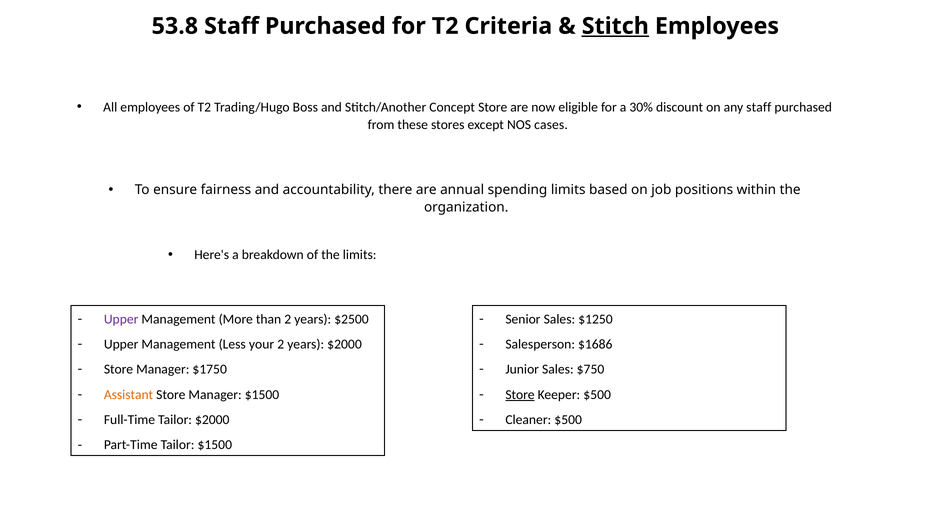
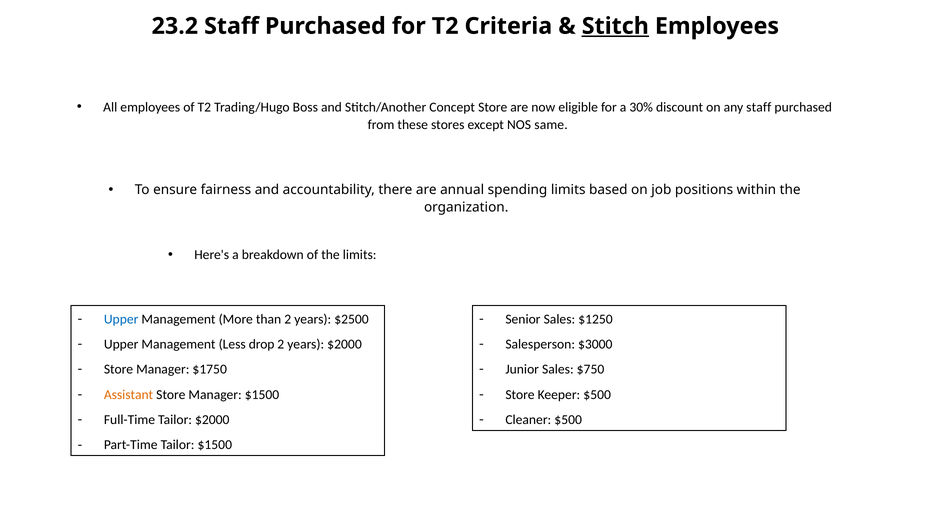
53.8: 53.8 -> 23.2
cases: cases -> same
Upper at (121, 319) colour: purple -> blue
your: your -> drop
$1686: $1686 -> $3000
Store at (520, 394) underline: present -> none
